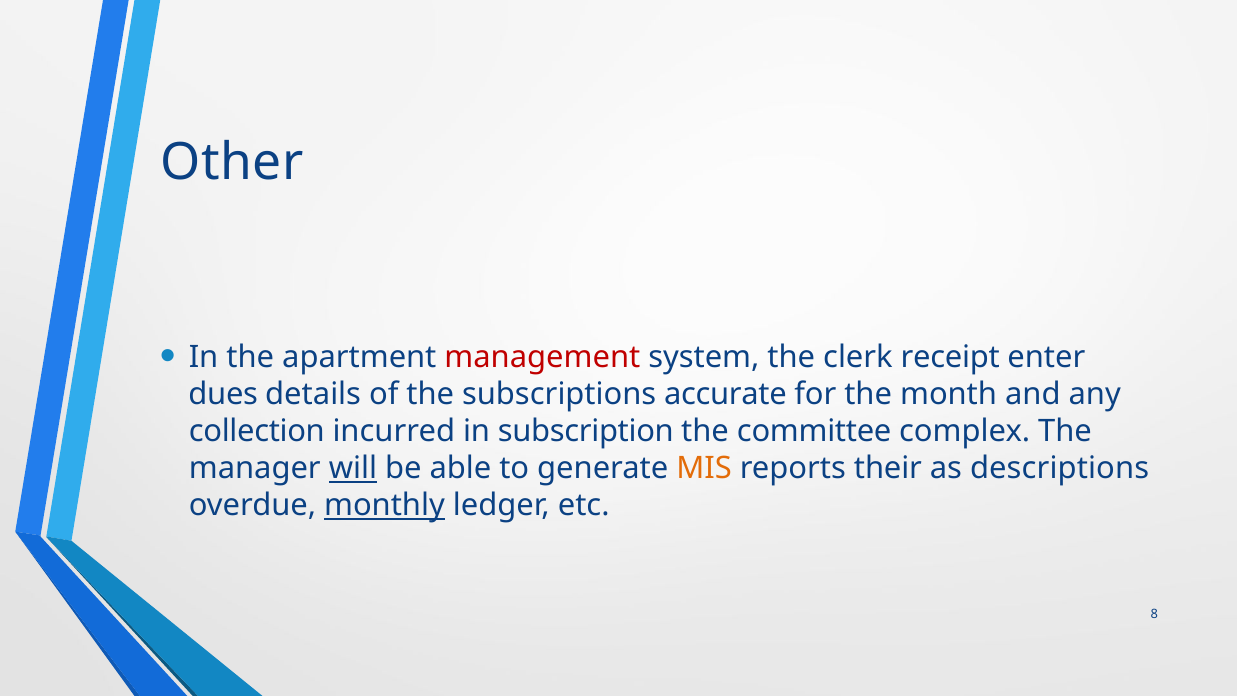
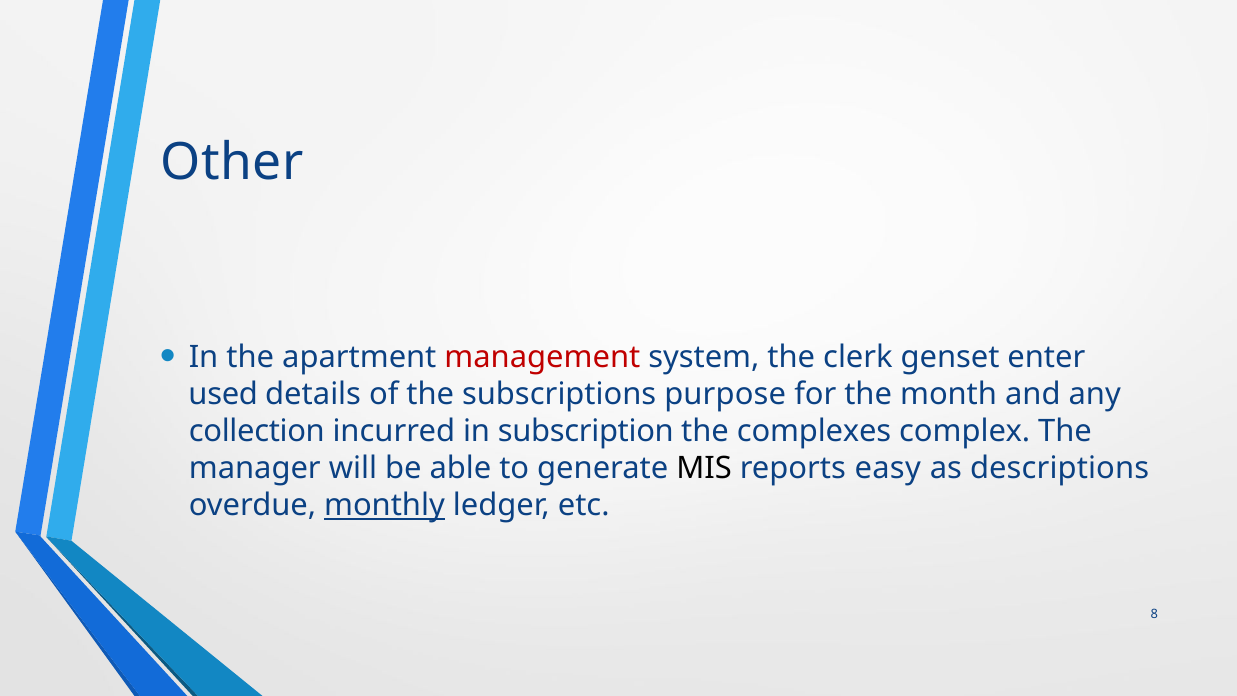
receipt: receipt -> genset
dues: dues -> used
accurate: accurate -> purpose
committee: committee -> complexes
will underline: present -> none
MIS colour: orange -> black
their: their -> easy
